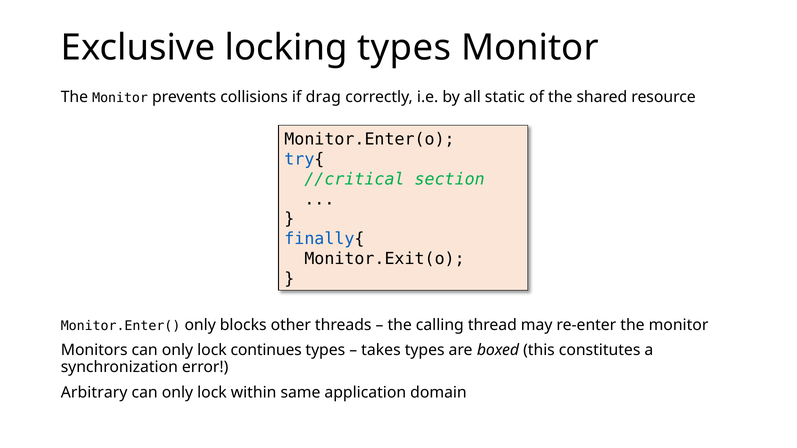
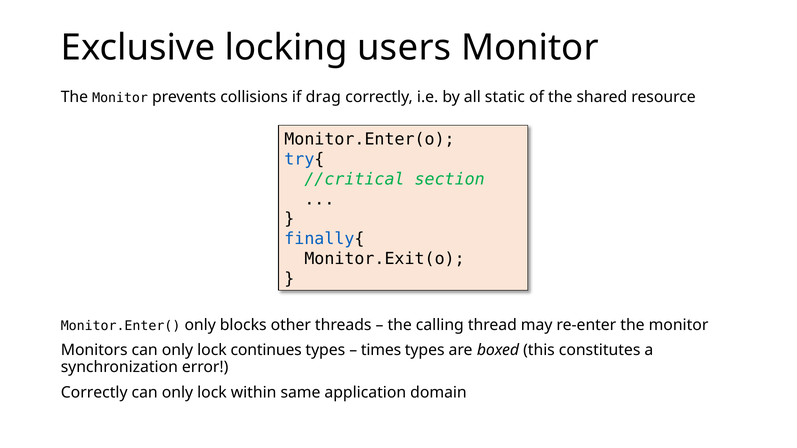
locking types: types -> users
takes: takes -> times
Arbitrary at (94, 393): Arbitrary -> Correctly
